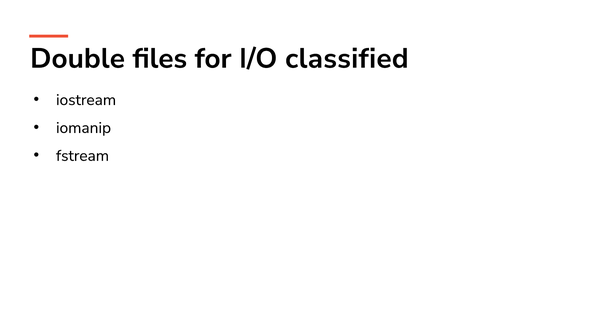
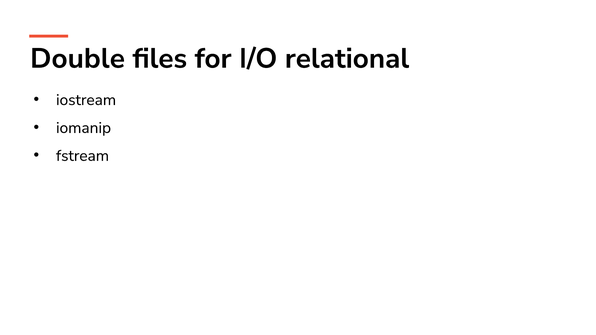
classified: classified -> relational
